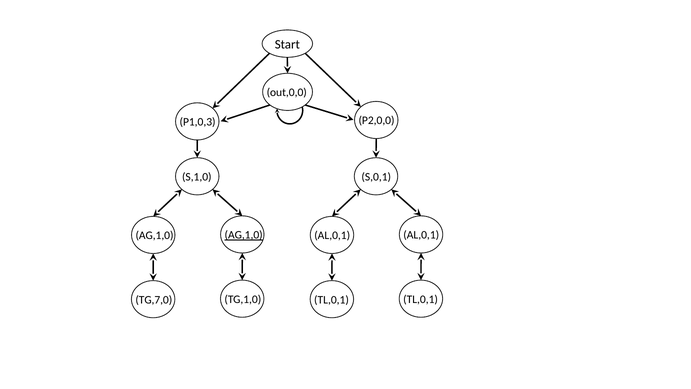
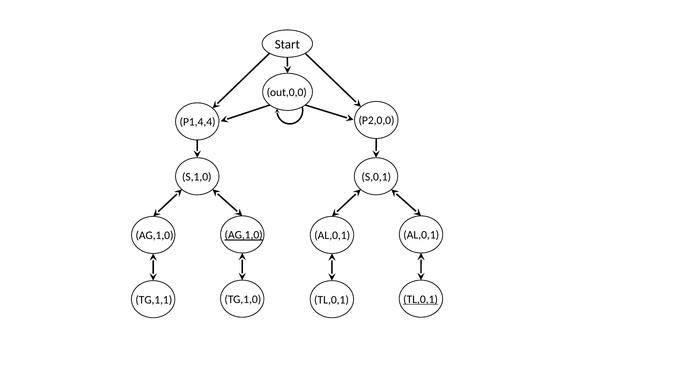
P1,0,3: P1,0,3 -> P1,4,4
TL,0,1 at (421, 299) underline: none -> present
TG,7,0: TG,7,0 -> TG,1,1
